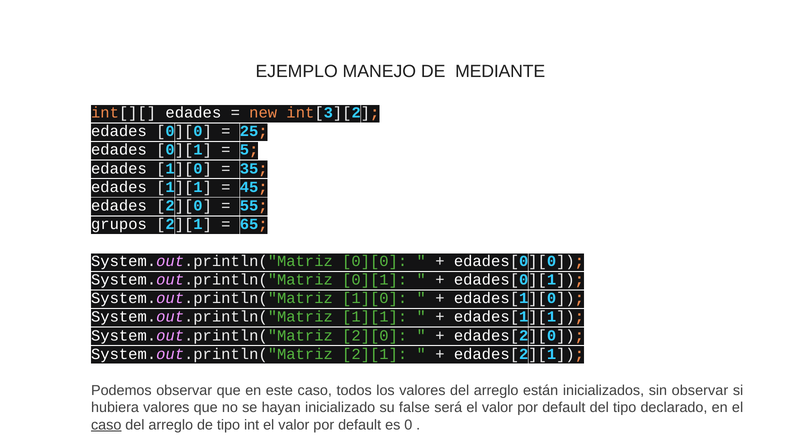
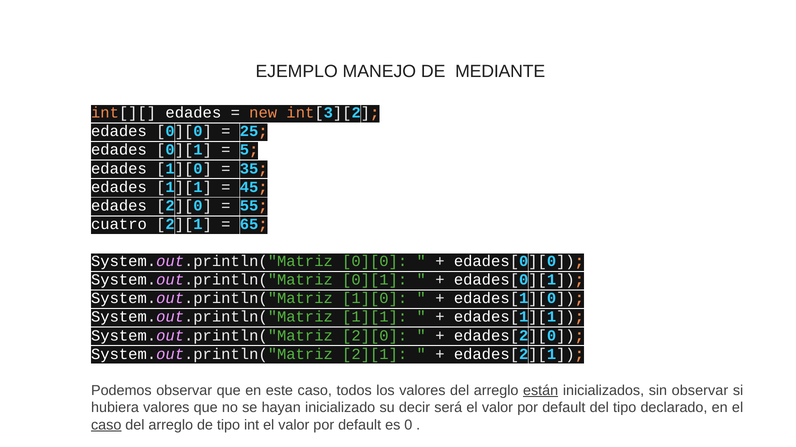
grupos: grupos -> cuatro
están underline: none -> present
false: false -> decir
